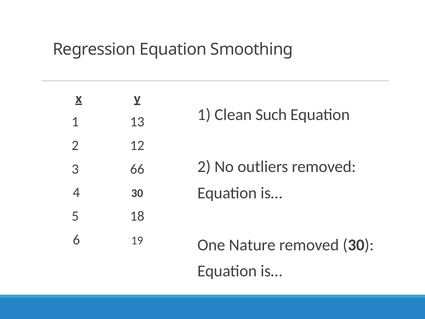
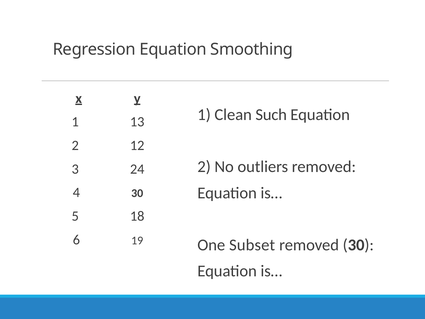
66: 66 -> 24
Nature: Nature -> Subset
